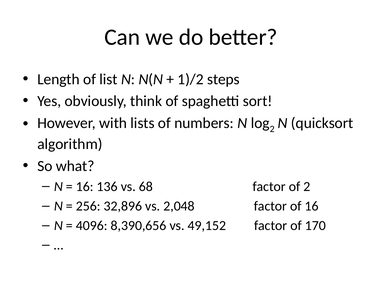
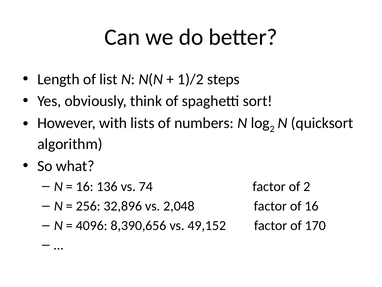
68: 68 -> 74
